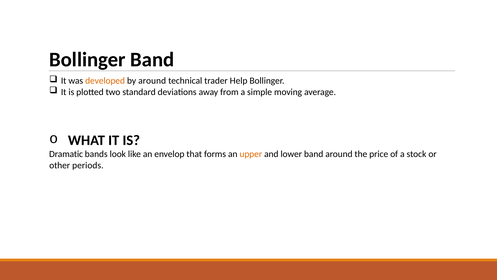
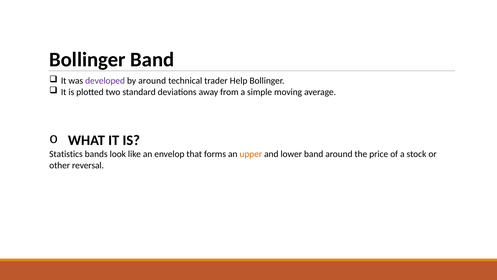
developed colour: orange -> purple
Dramatic: Dramatic -> Statistics
periods: periods -> reversal
